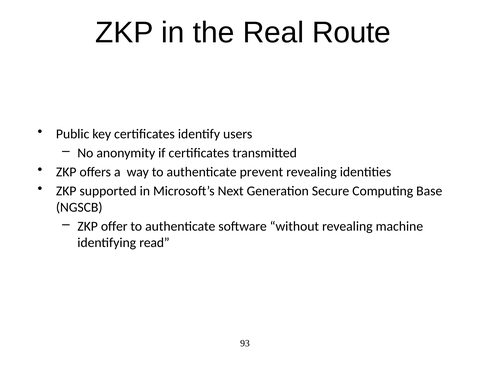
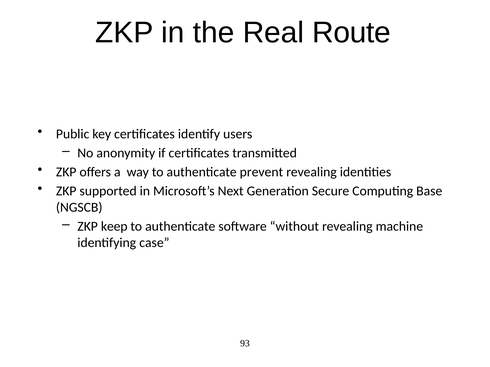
offer: offer -> keep
read: read -> case
